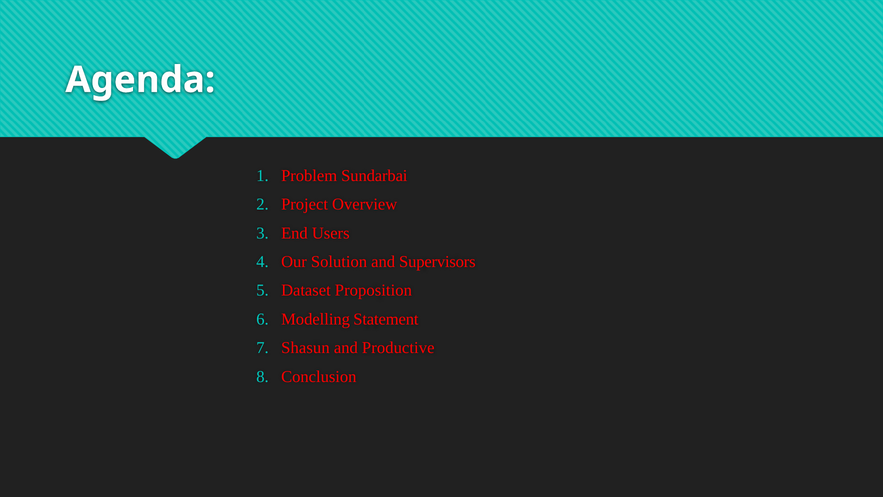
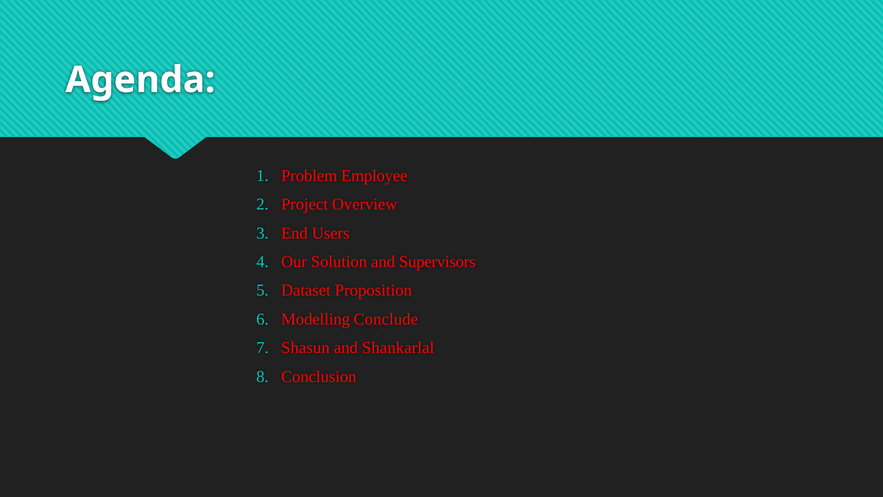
Sundarbai: Sundarbai -> Employee
Statement: Statement -> Conclude
Productive: Productive -> Shankarlal
